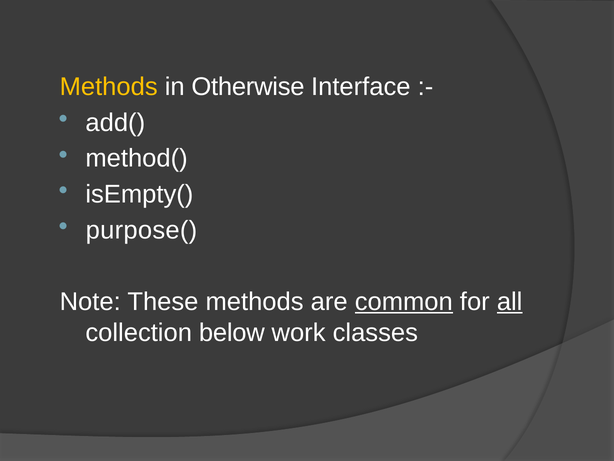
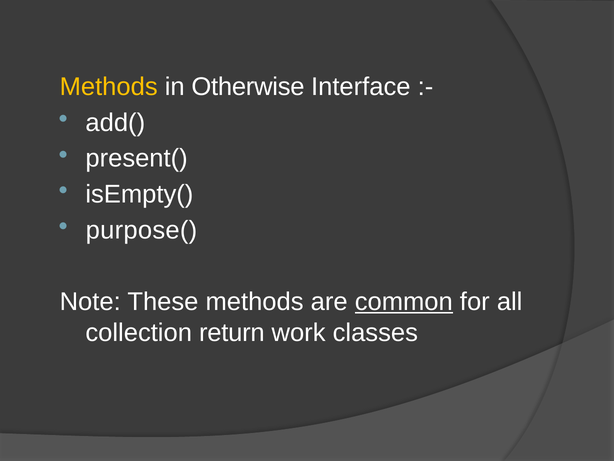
method(: method( -> present(
all underline: present -> none
below: below -> return
